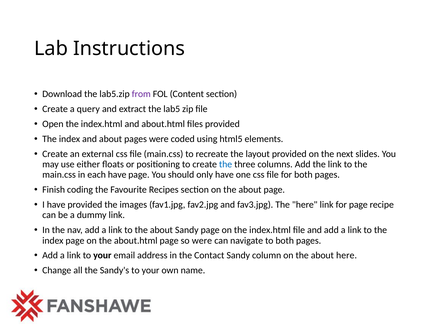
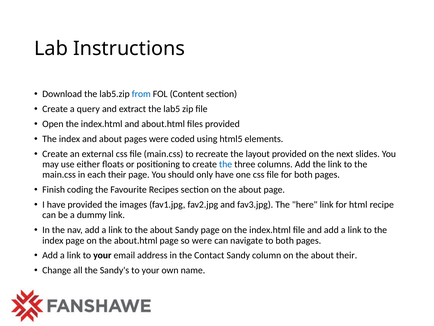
from colour: purple -> blue
each have: have -> their
for page: page -> html
about here: here -> their
